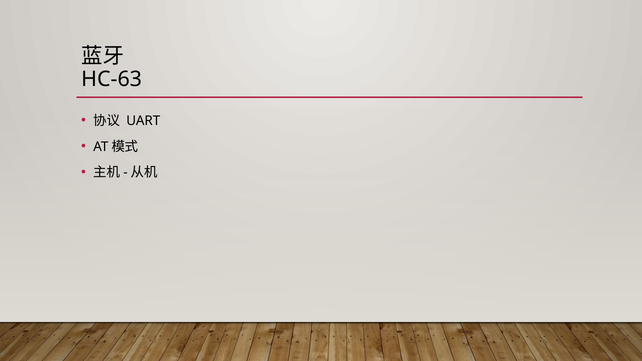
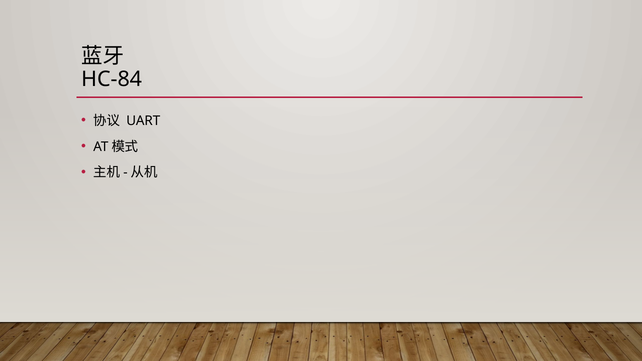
HC-63: HC-63 -> HC-84
